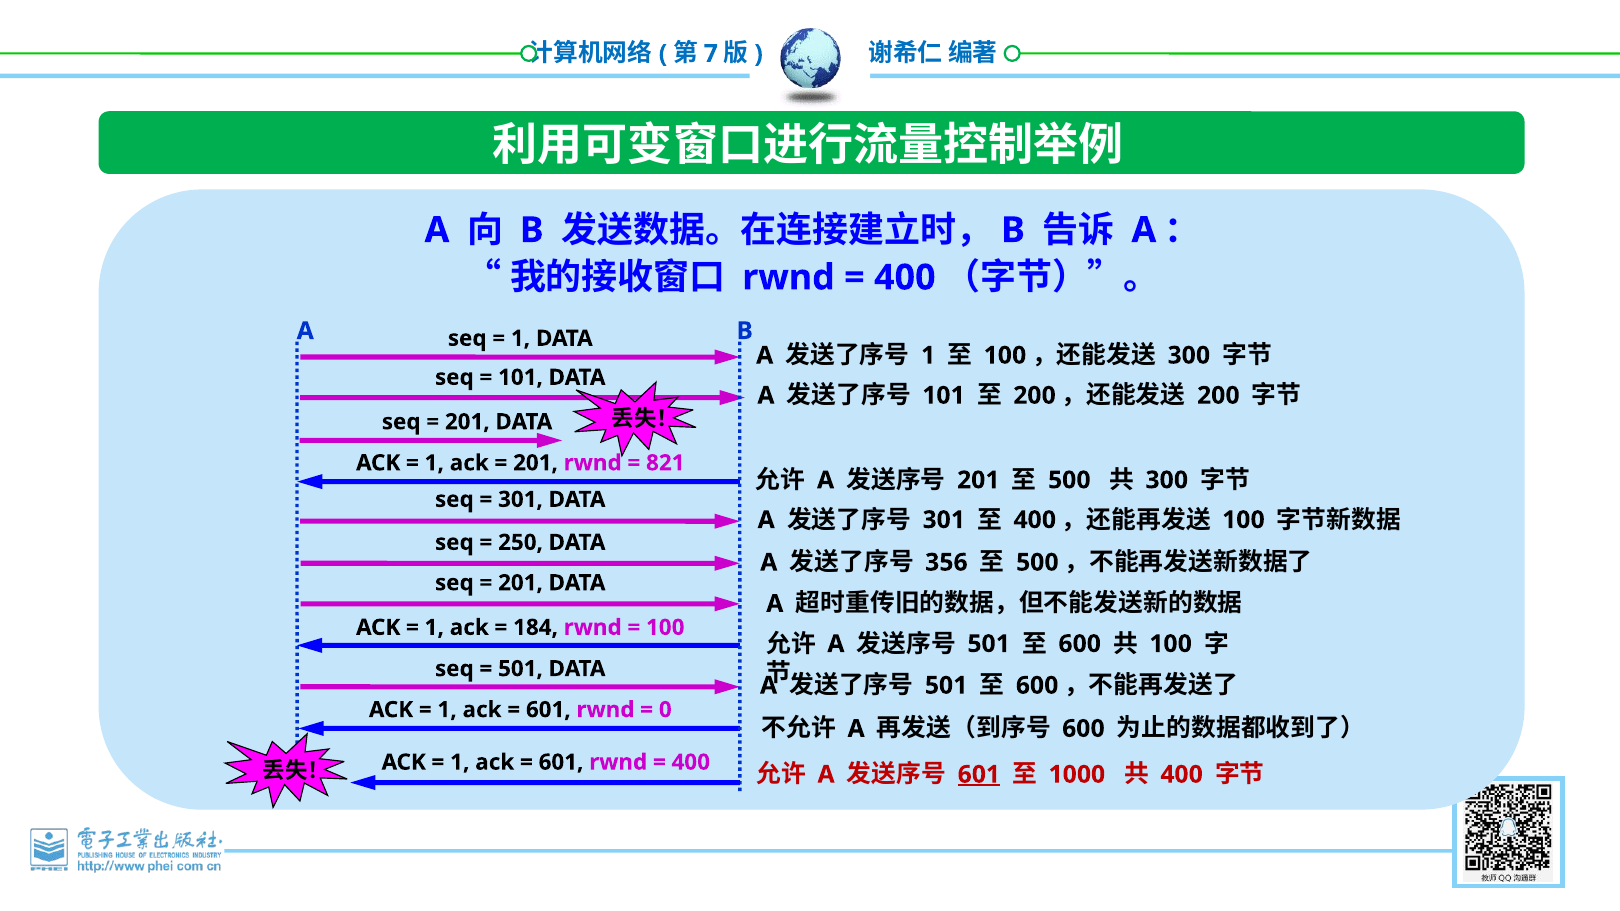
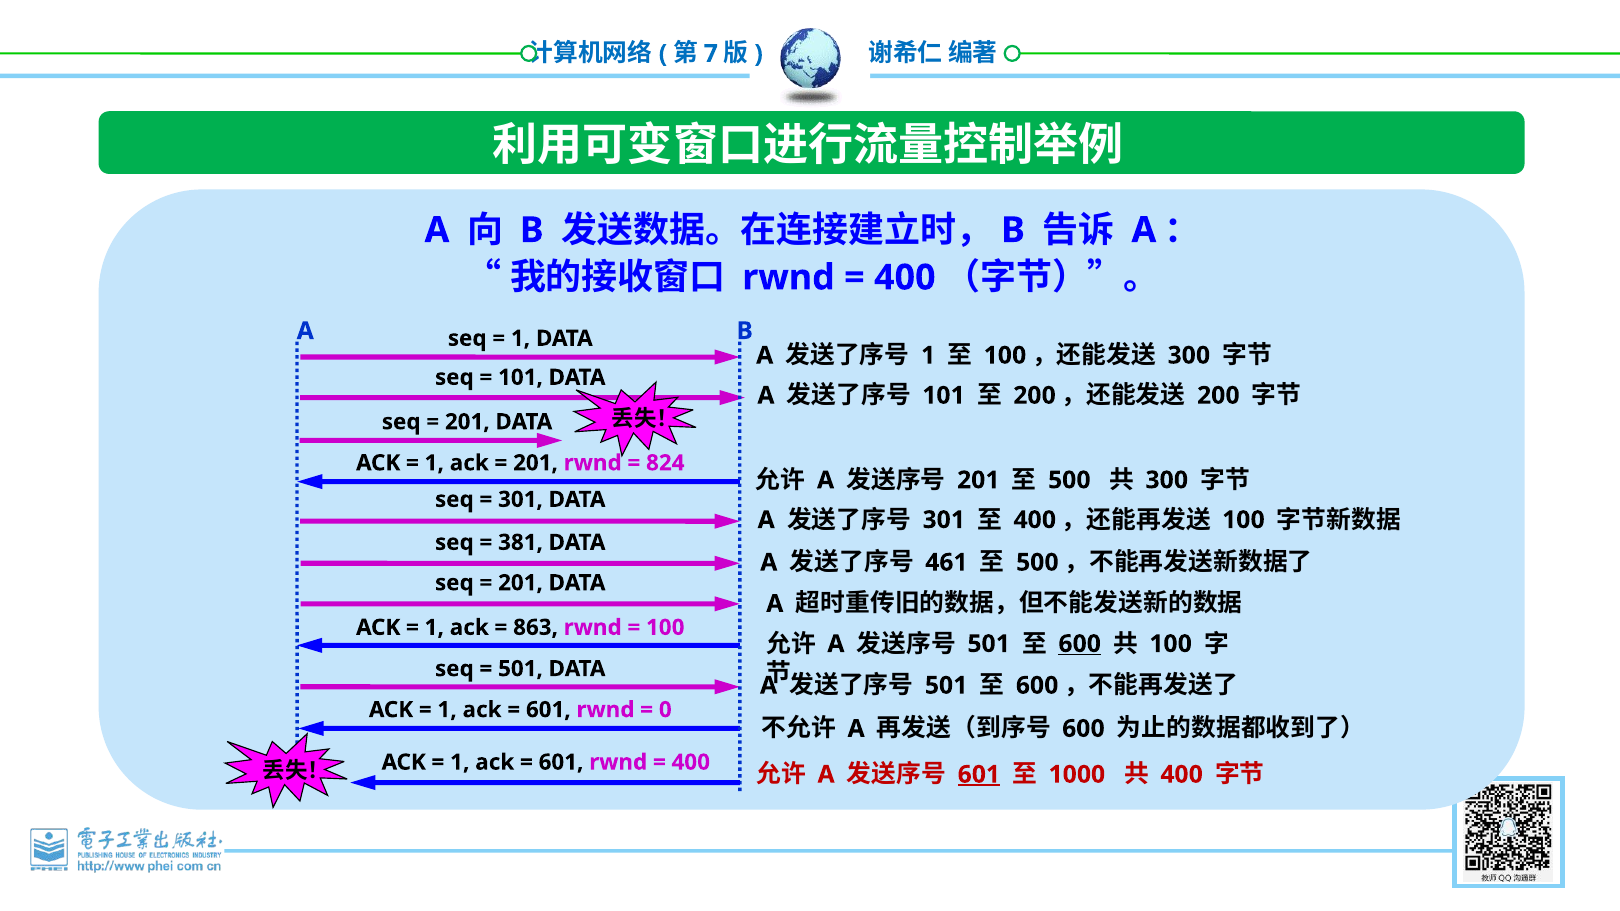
821: 821 -> 824
250: 250 -> 381
356: 356 -> 461
184: 184 -> 863
600 at (1080, 644) underline: none -> present
